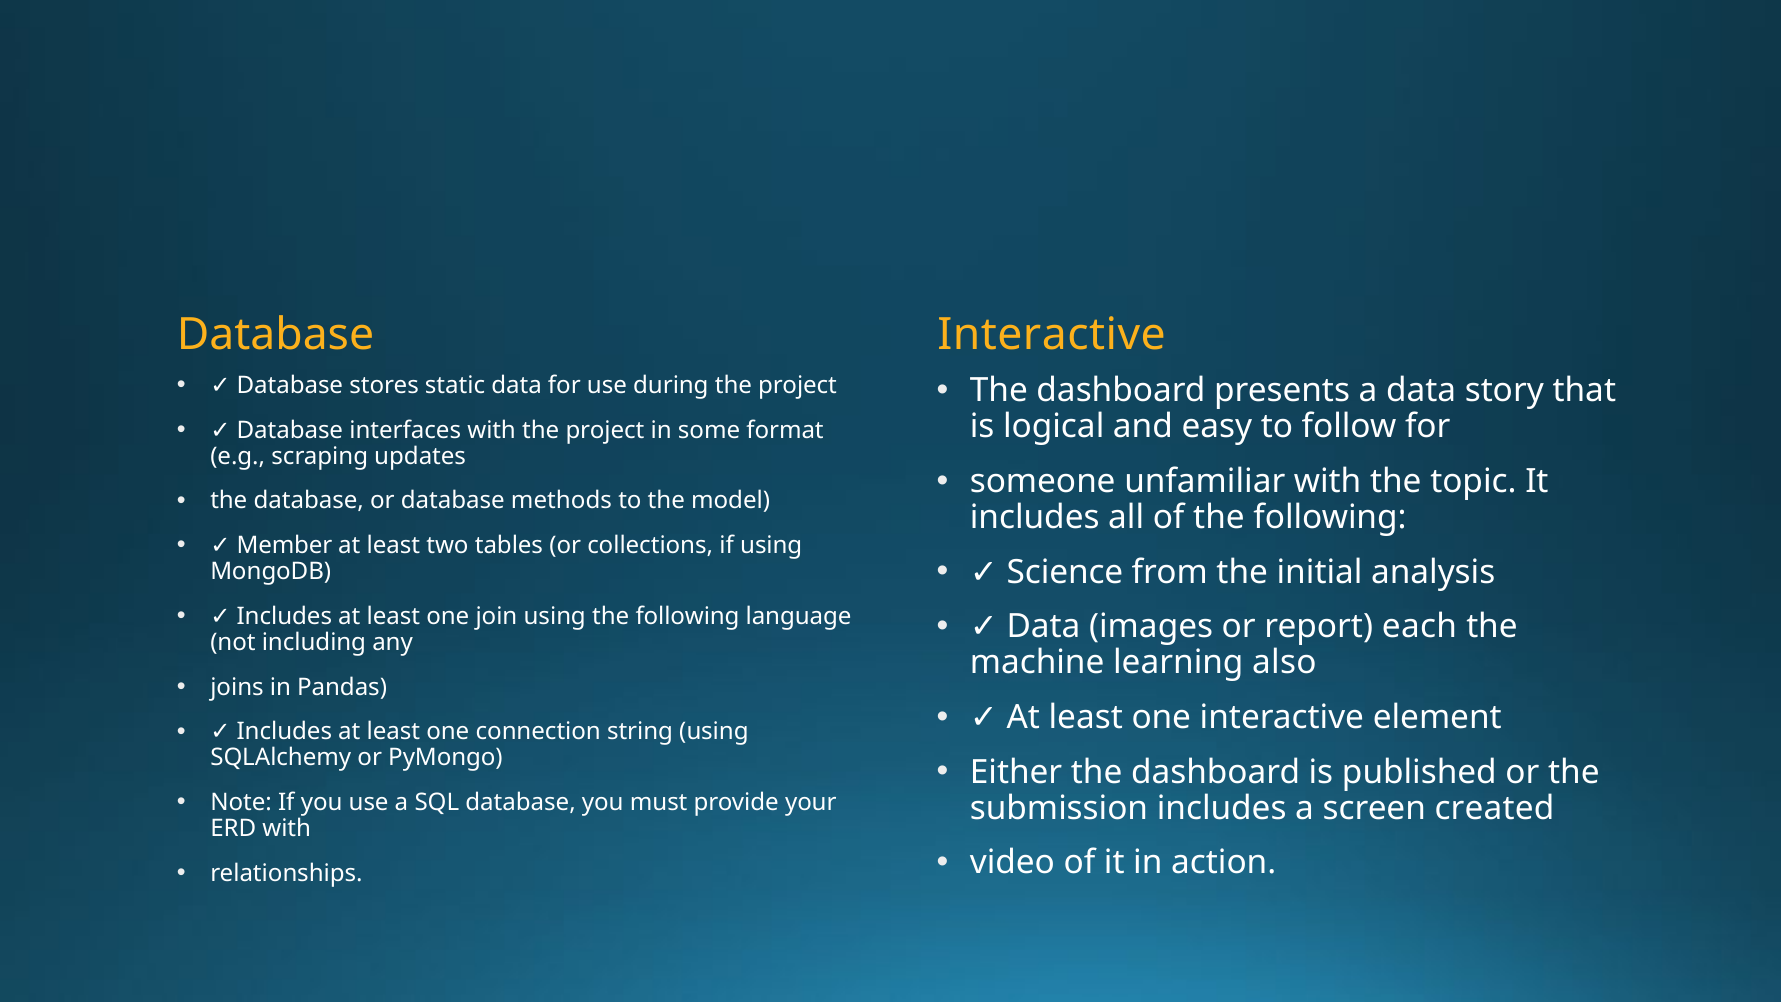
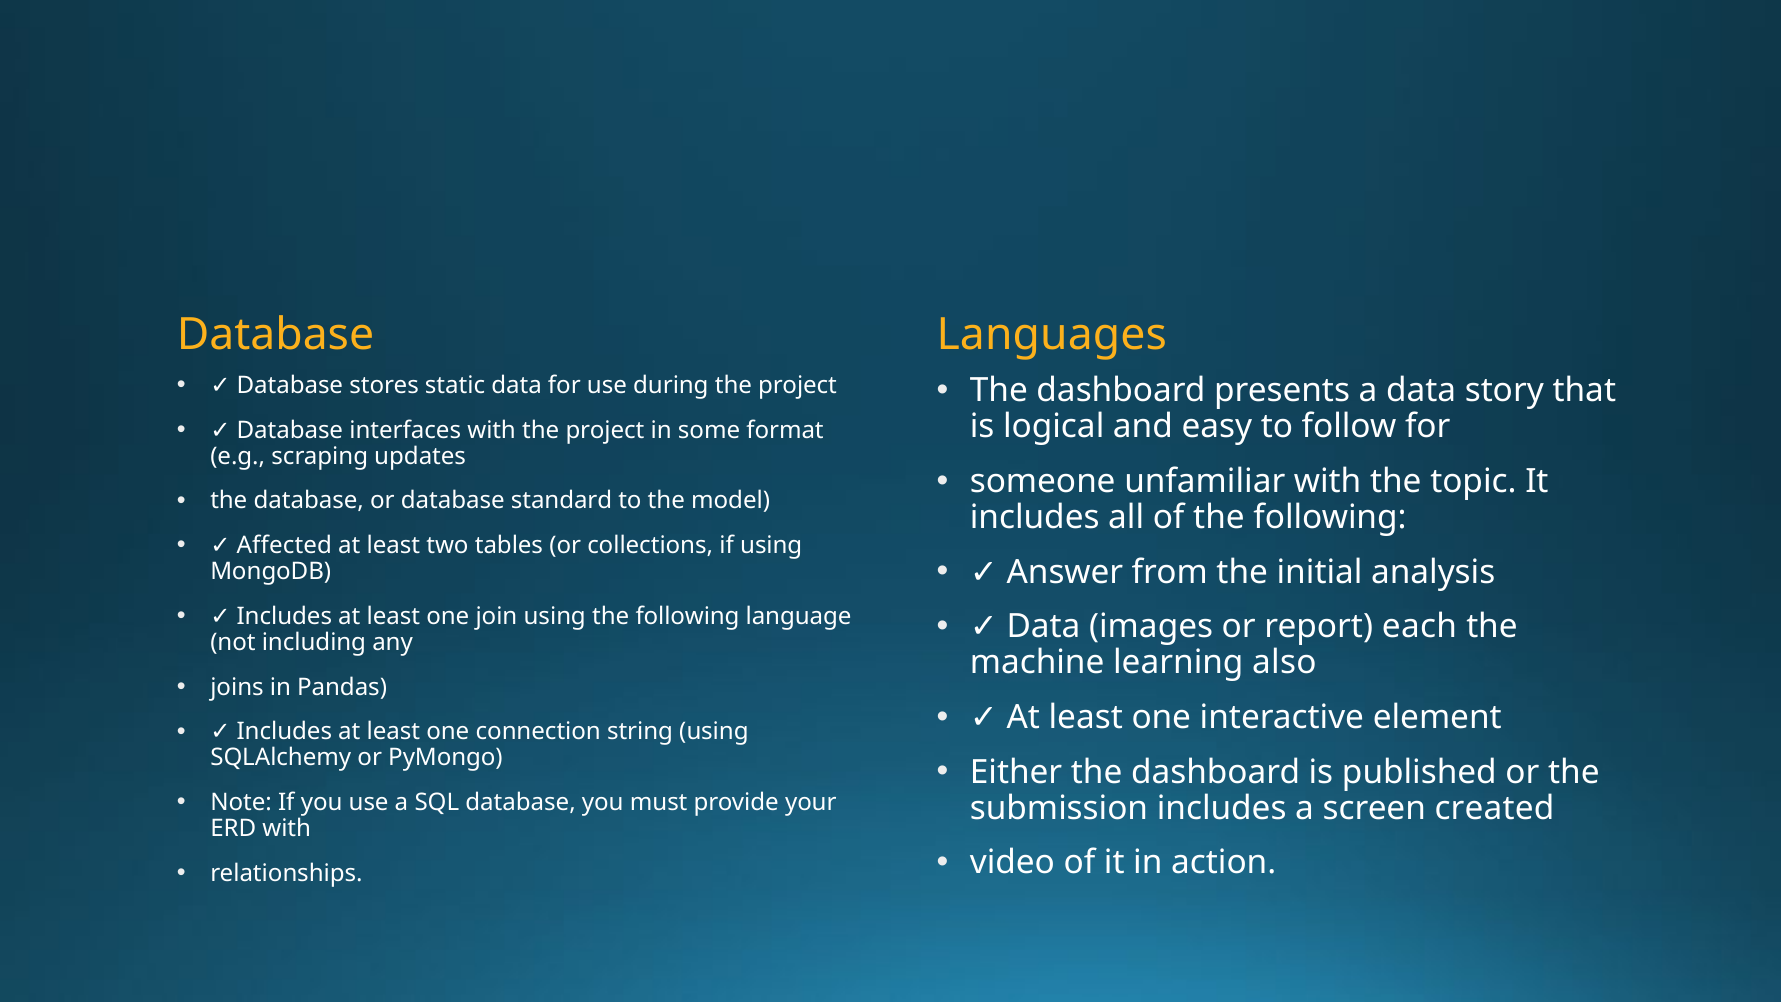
Interactive at (1052, 335): Interactive -> Languages
methods: methods -> standard
Member: Member -> Affected
Science: Science -> Answer
